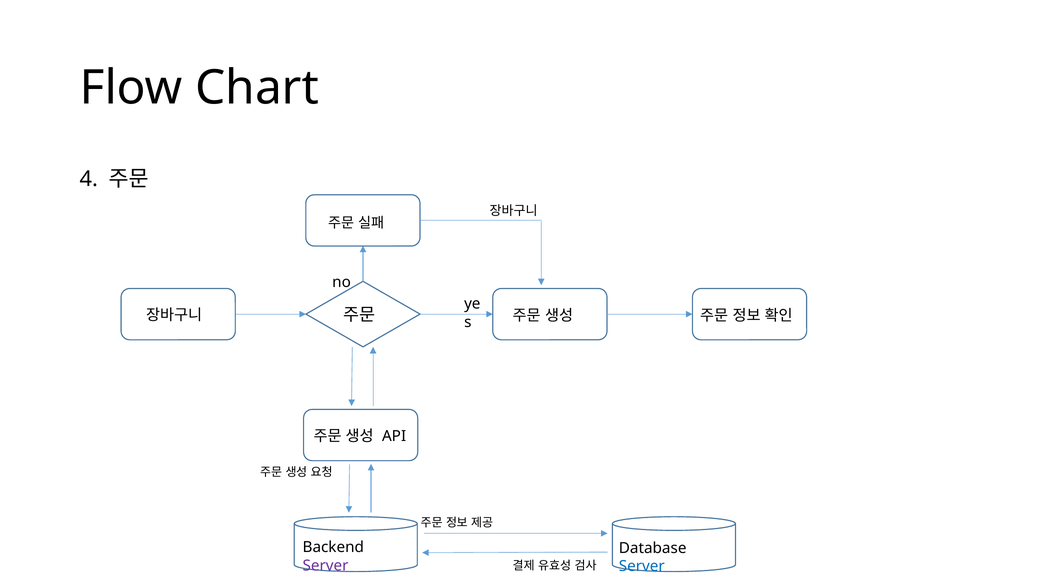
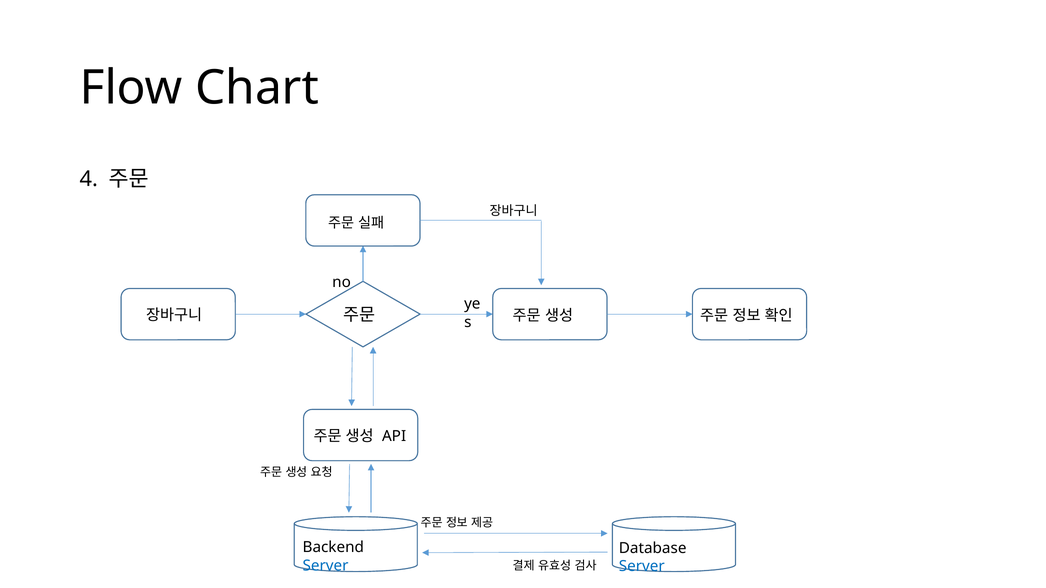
Server at (326, 566) colour: purple -> blue
